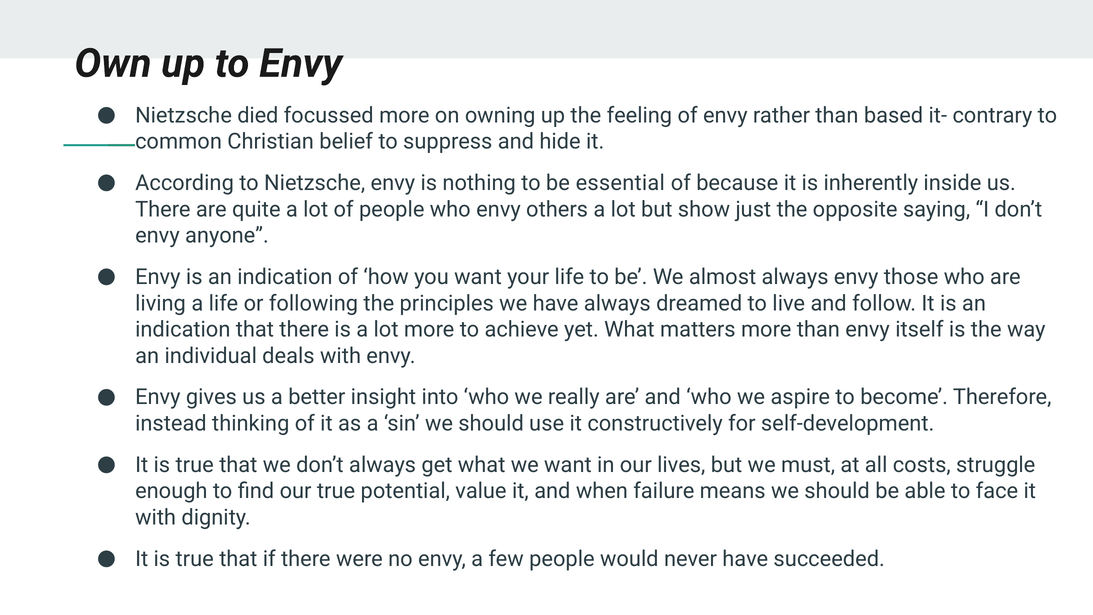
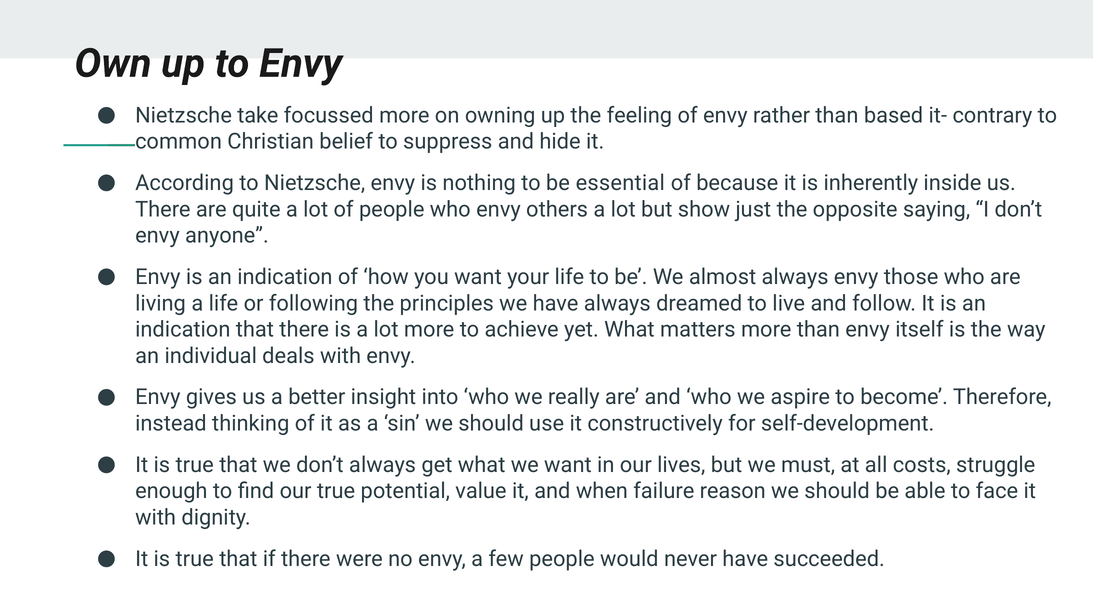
died: died -> take
means: means -> reason
